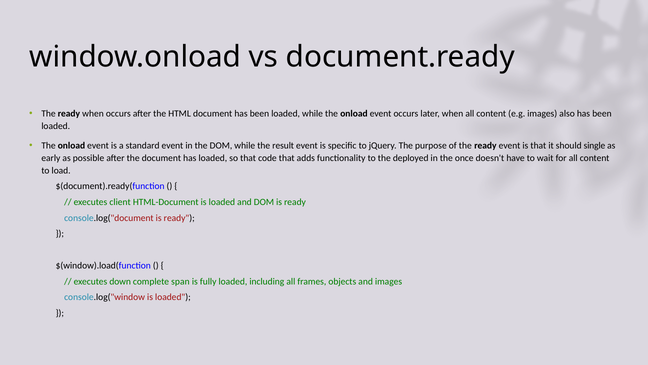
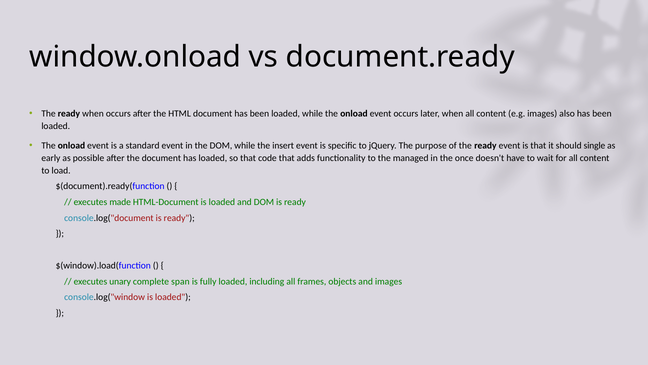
result: result -> insert
deployed: deployed -> managed
client: client -> made
down: down -> unary
